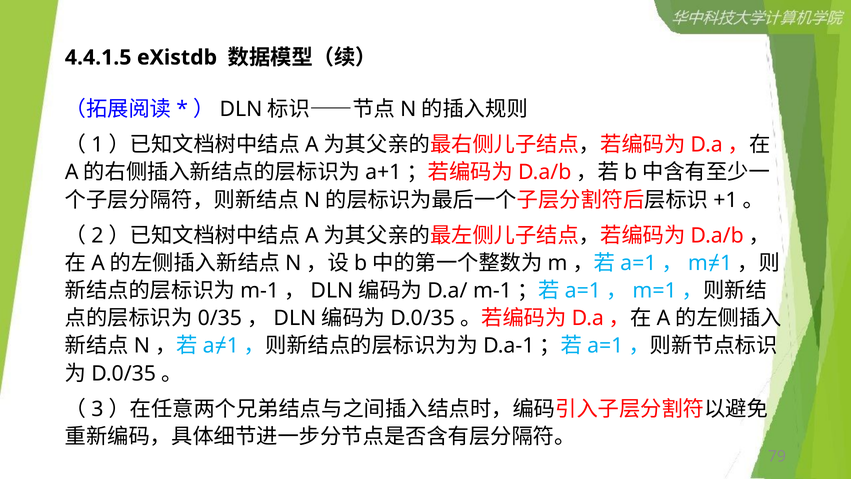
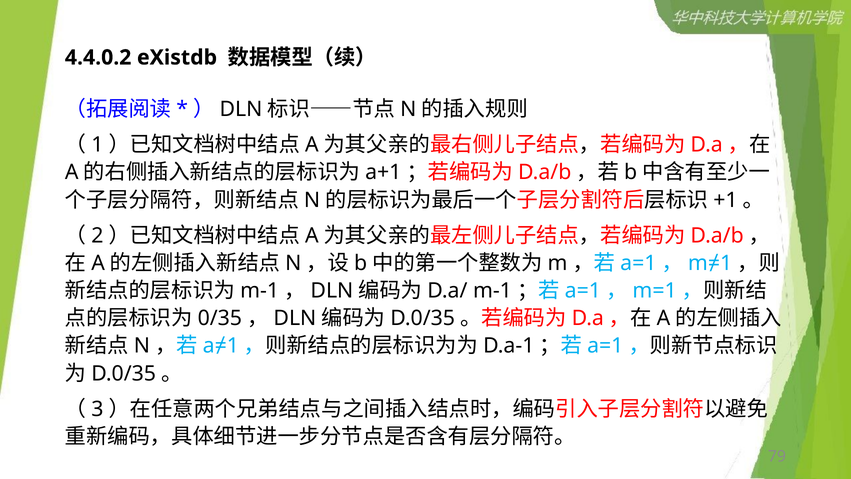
4.4.1.5: 4.4.1.5 -> 4.4.0.2
